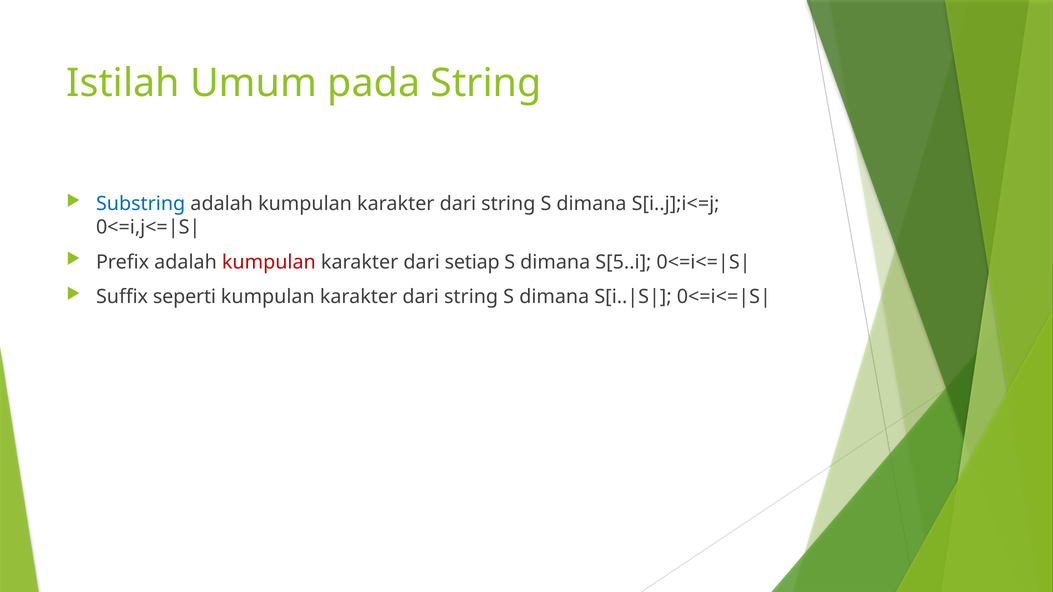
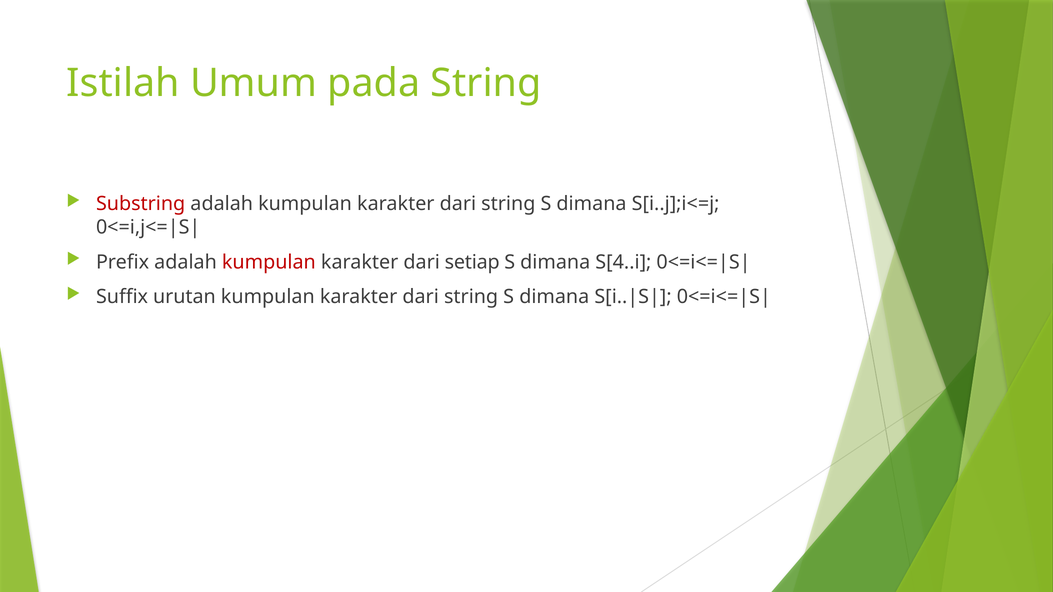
Substring colour: blue -> red
S[5..i: S[5..i -> S[4..i
seperti: seperti -> urutan
